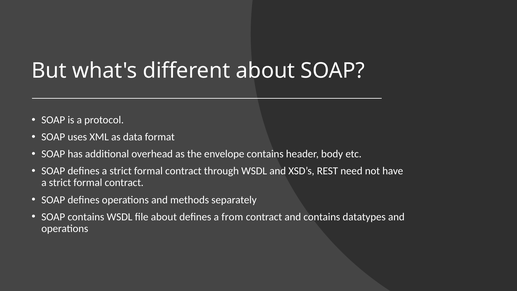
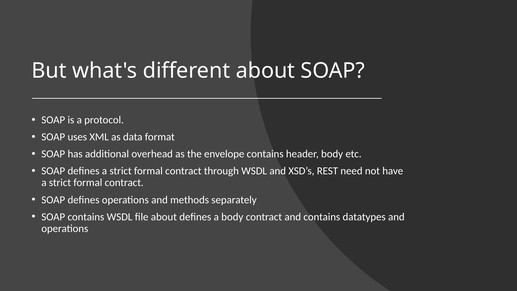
a from: from -> body
